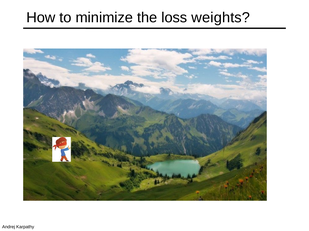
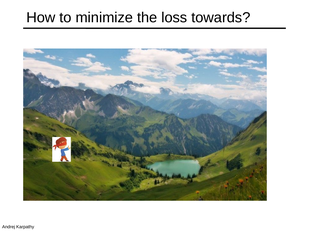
weights: weights -> towards
